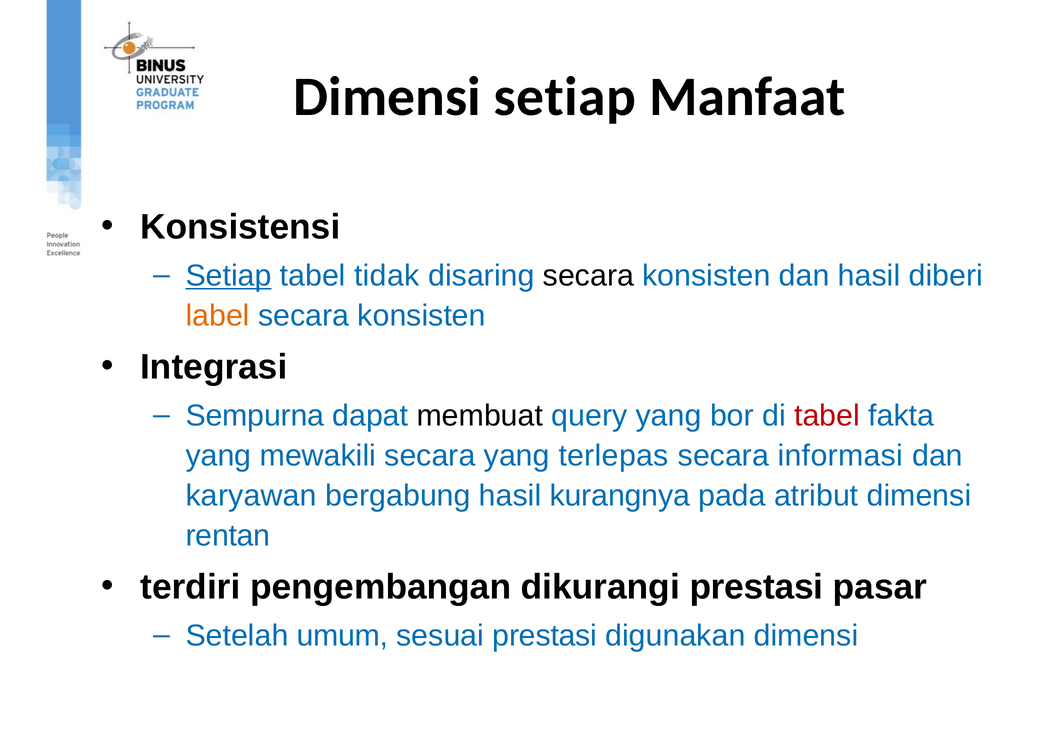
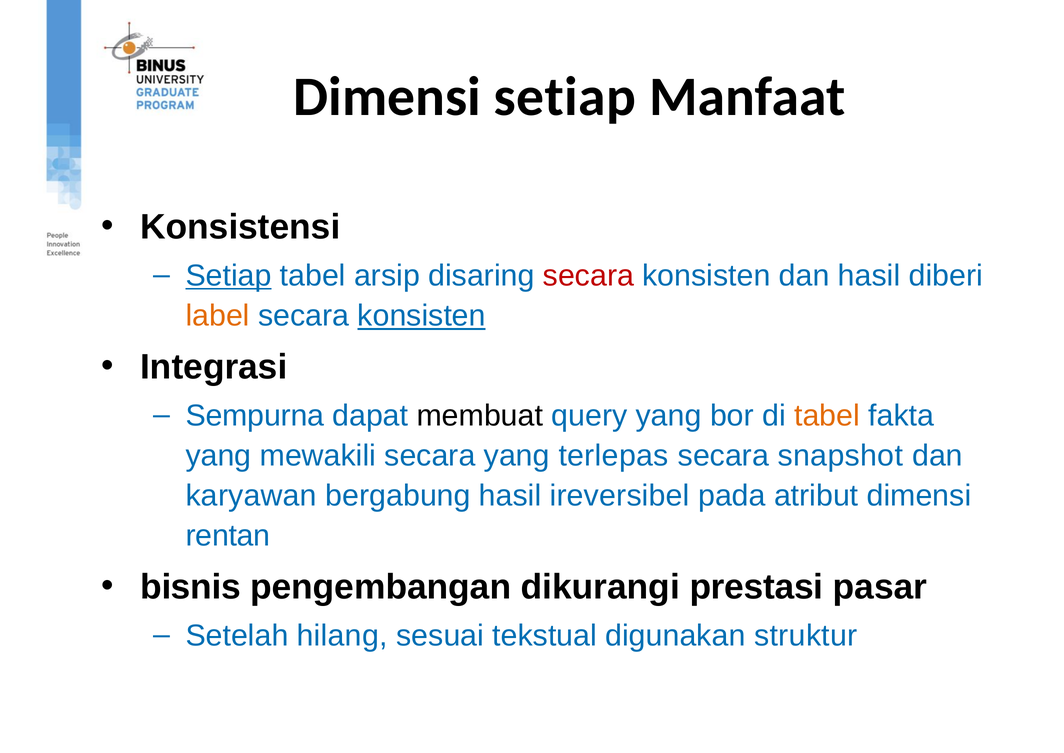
tidak: tidak -> arsip
secara at (588, 276) colour: black -> red
konsisten at (422, 316) underline: none -> present
tabel at (827, 416) colour: red -> orange
informasi: informasi -> snapshot
kurangnya: kurangnya -> ireversibel
terdiri: terdiri -> bisnis
umum: umum -> hilang
sesuai prestasi: prestasi -> tekstual
digunakan dimensi: dimensi -> struktur
